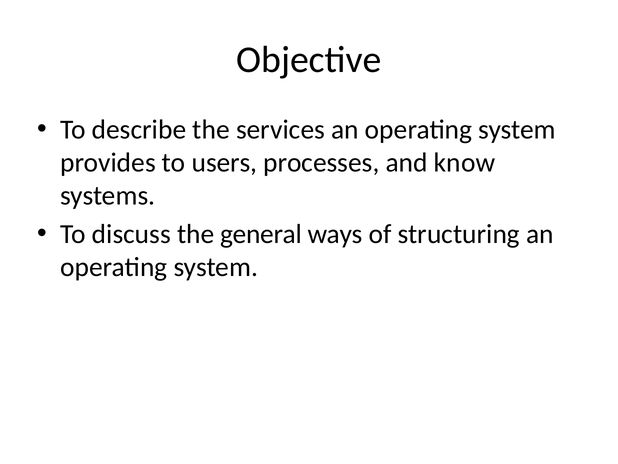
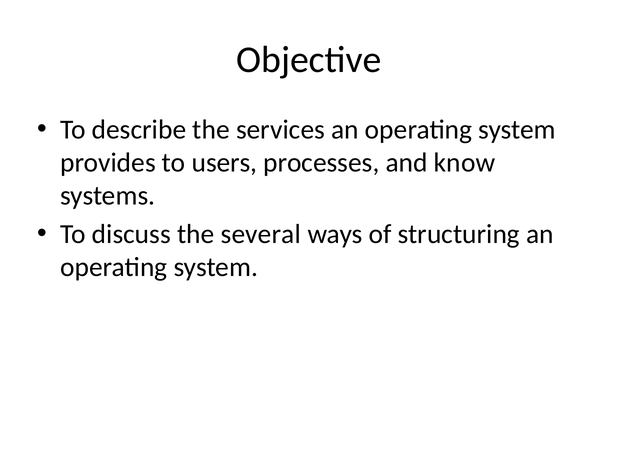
general: general -> several
